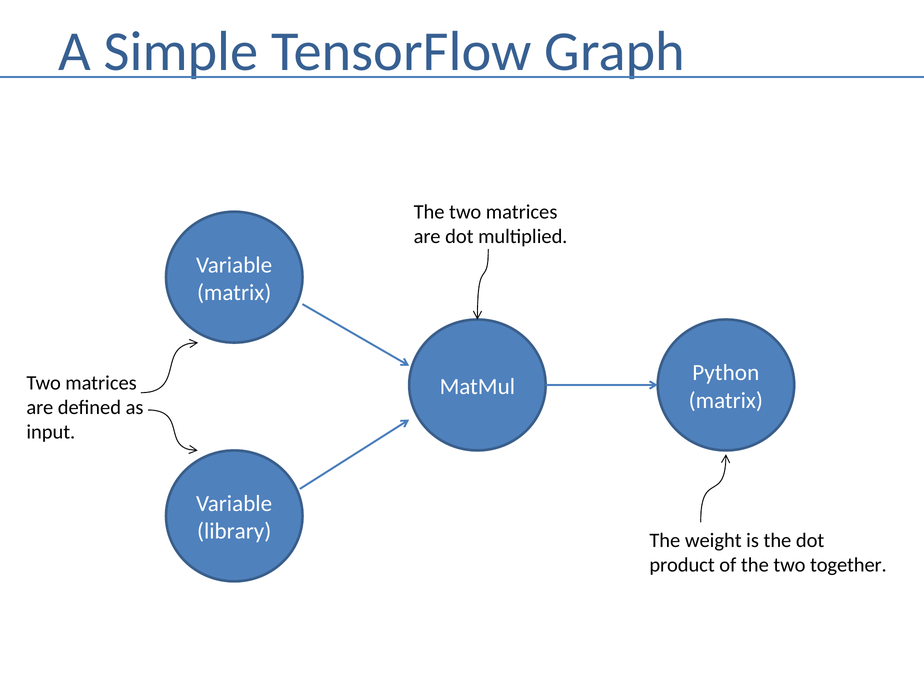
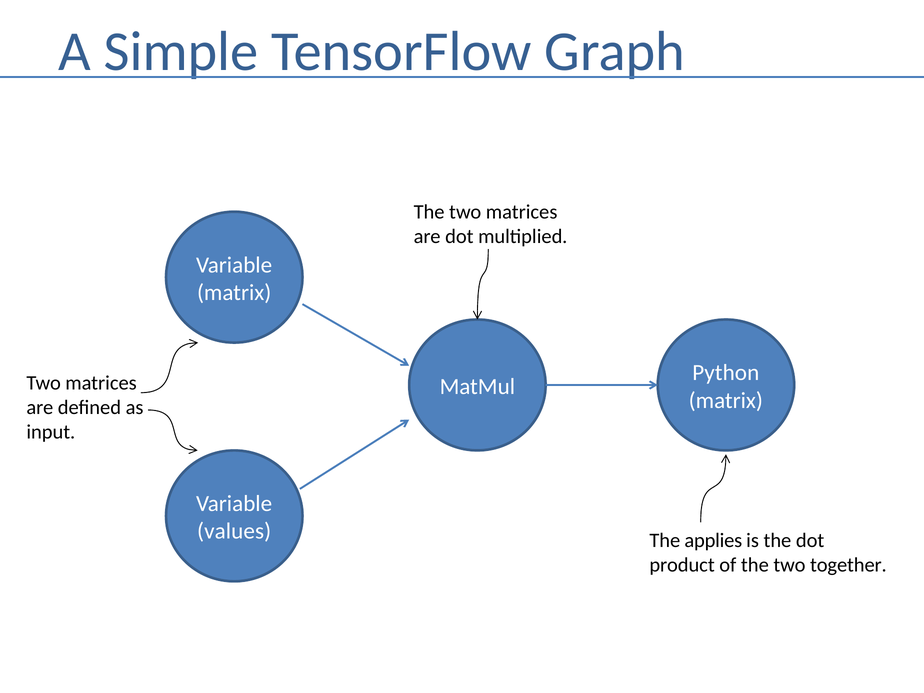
library: library -> values
weight: weight -> applies
